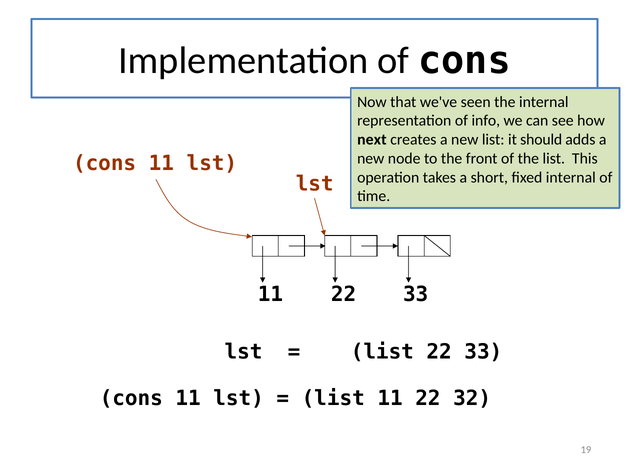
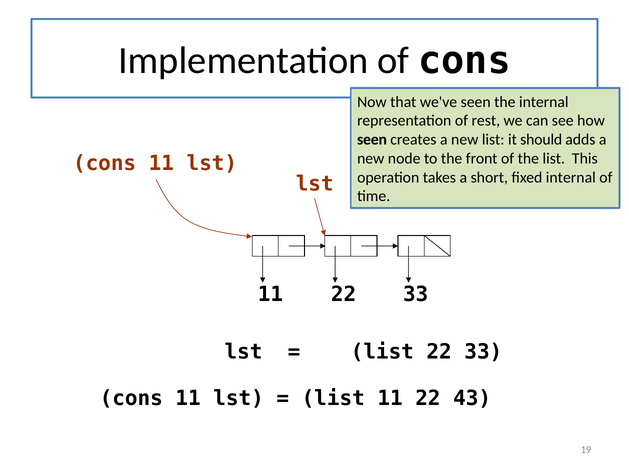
info: info -> rest
next at (372, 140): next -> seen
32: 32 -> 43
